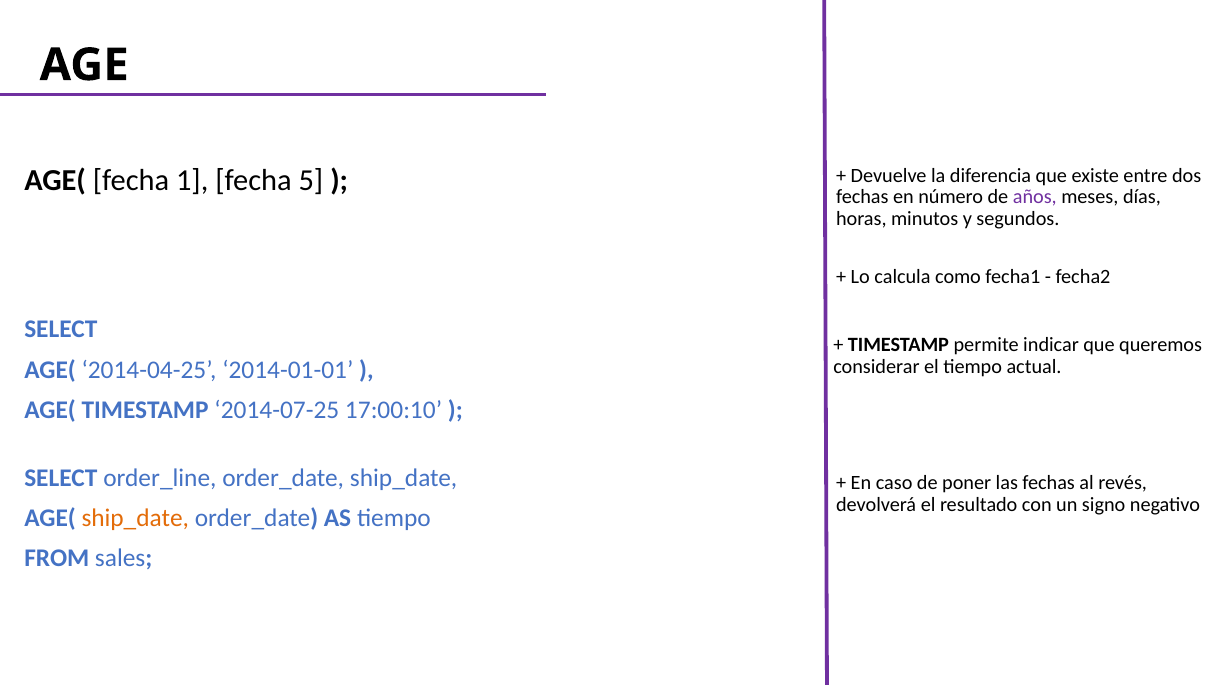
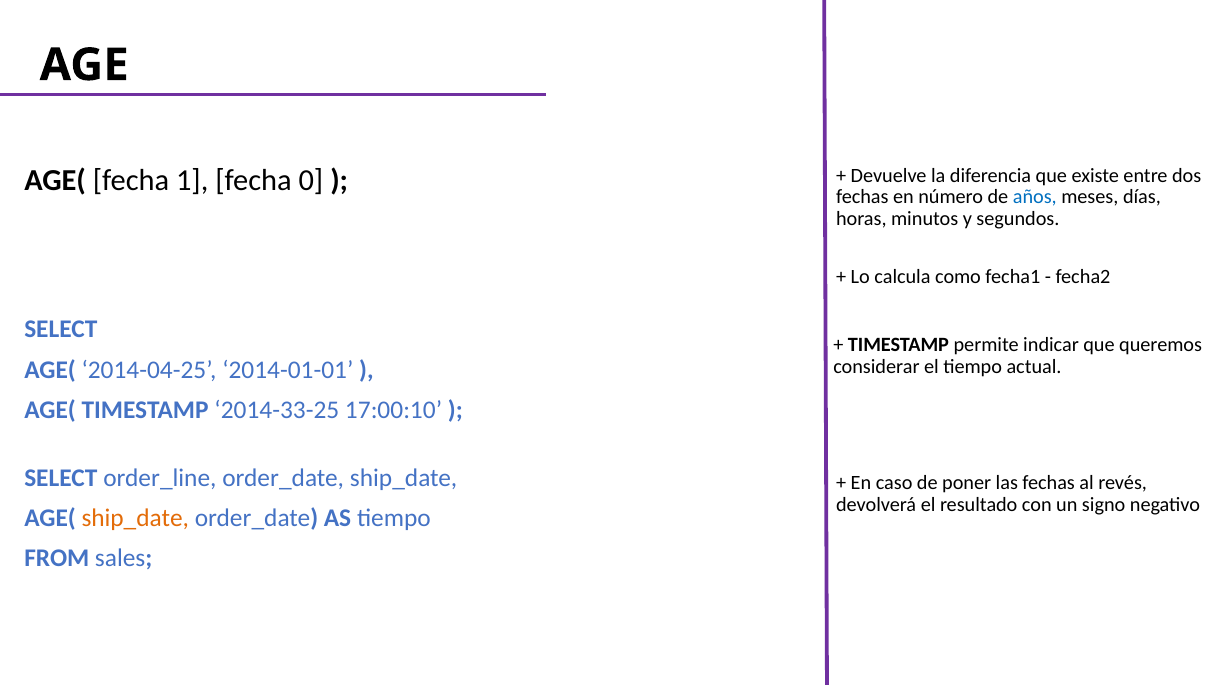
5: 5 -> 0
años colour: purple -> blue
2014-07-25: 2014-07-25 -> 2014-33-25
